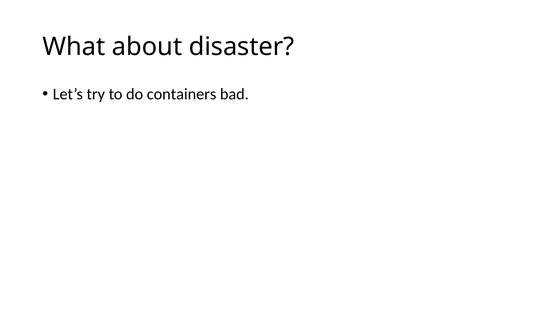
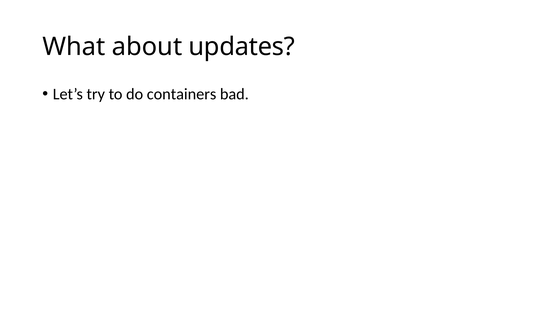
disaster: disaster -> updates
